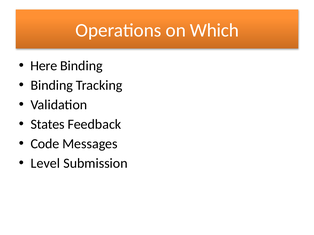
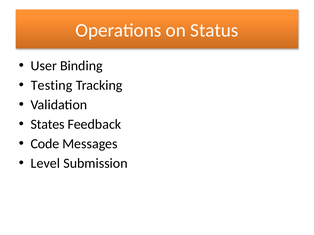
Which: Which -> Status
Here: Here -> User
Binding at (52, 85): Binding -> Testing
